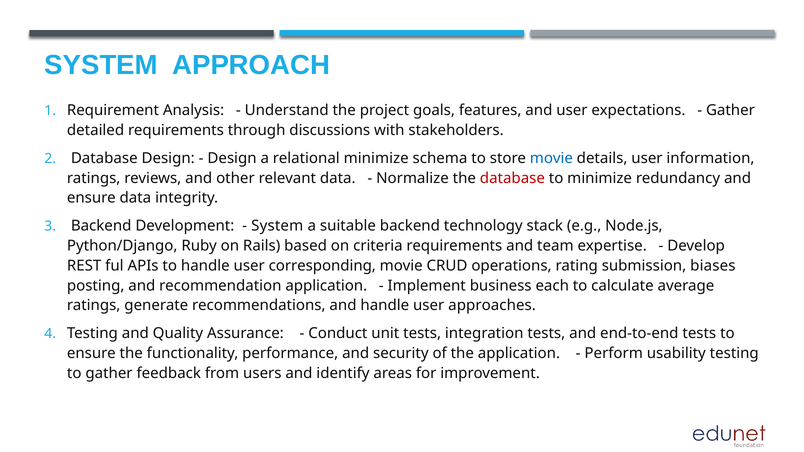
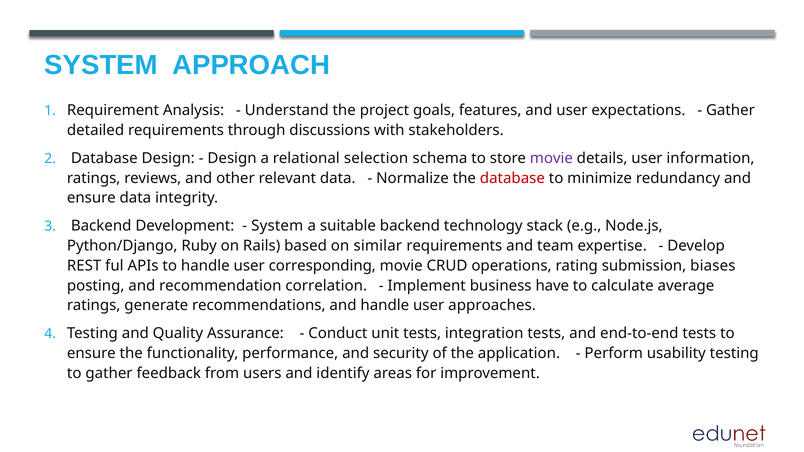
relational minimize: minimize -> selection
movie at (551, 158) colour: blue -> purple
criteria: criteria -> similar
recommendation application: application -> correlation
each: each -> have
